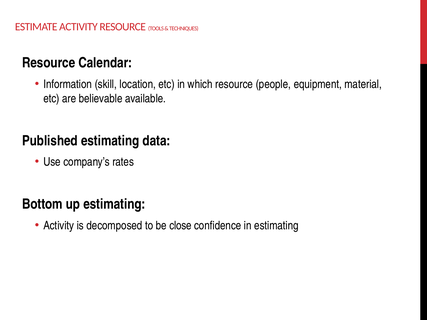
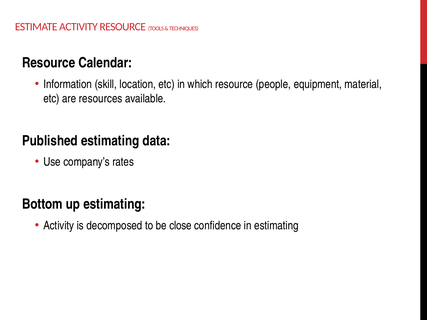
believable: believable -> resources
